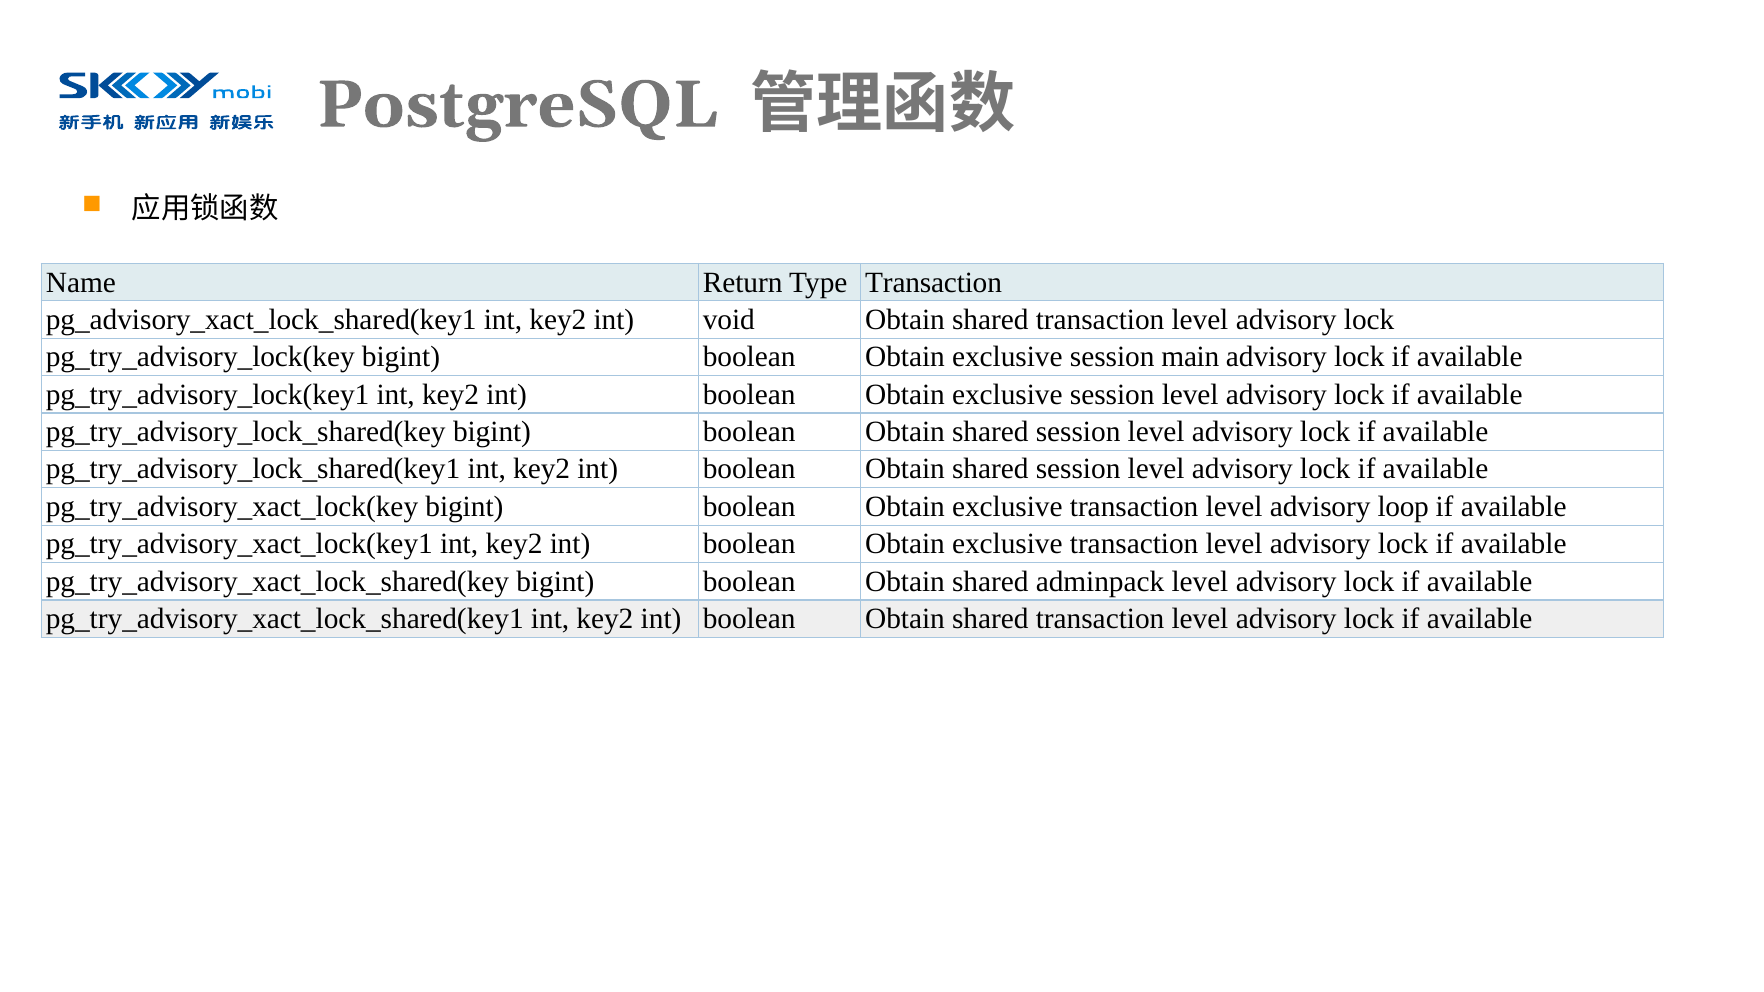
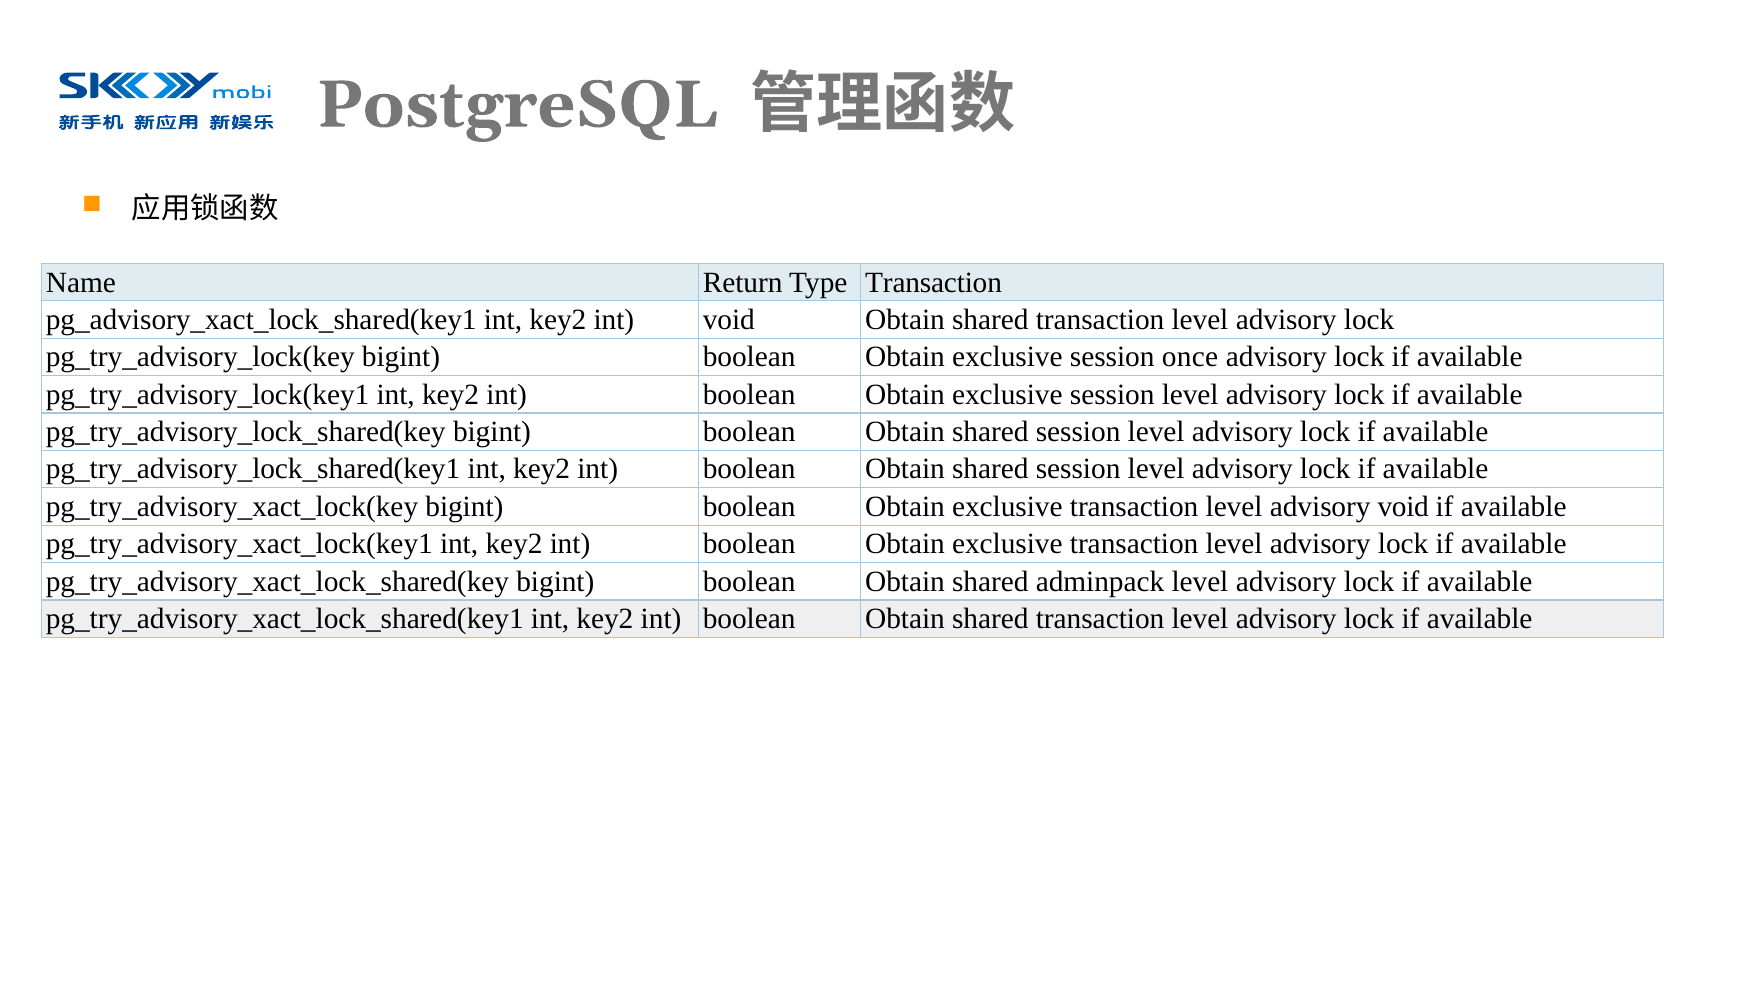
main: main -> once
advisory loop: loop -> void
